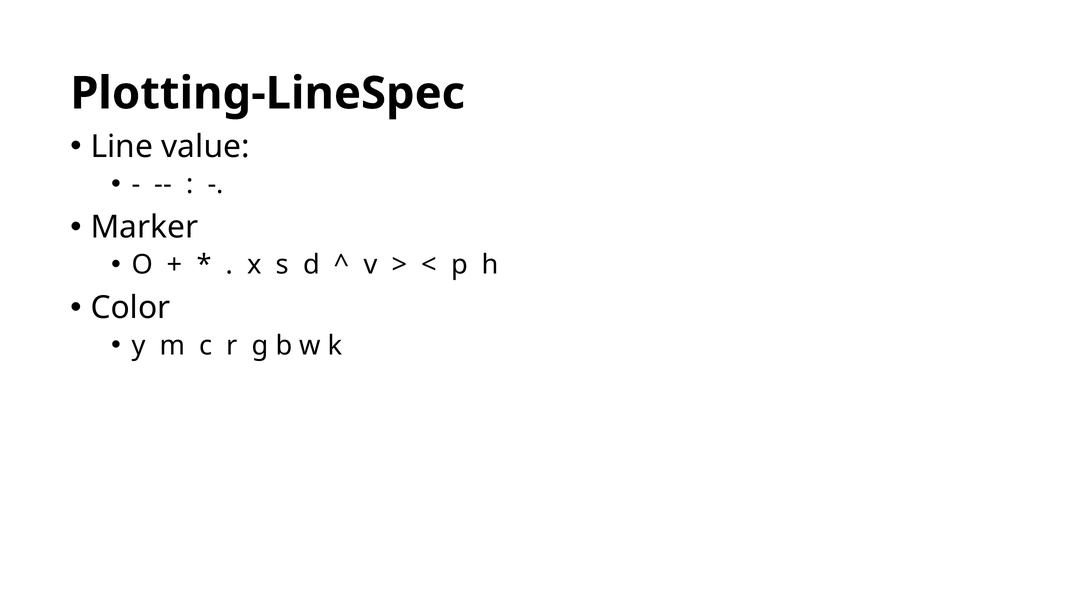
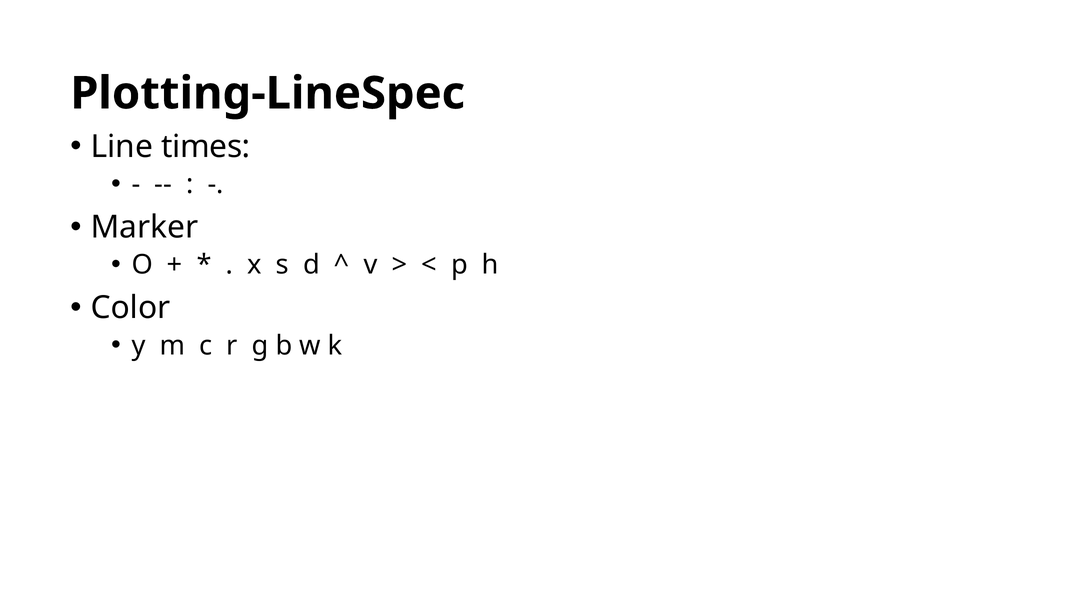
value: value -> times
